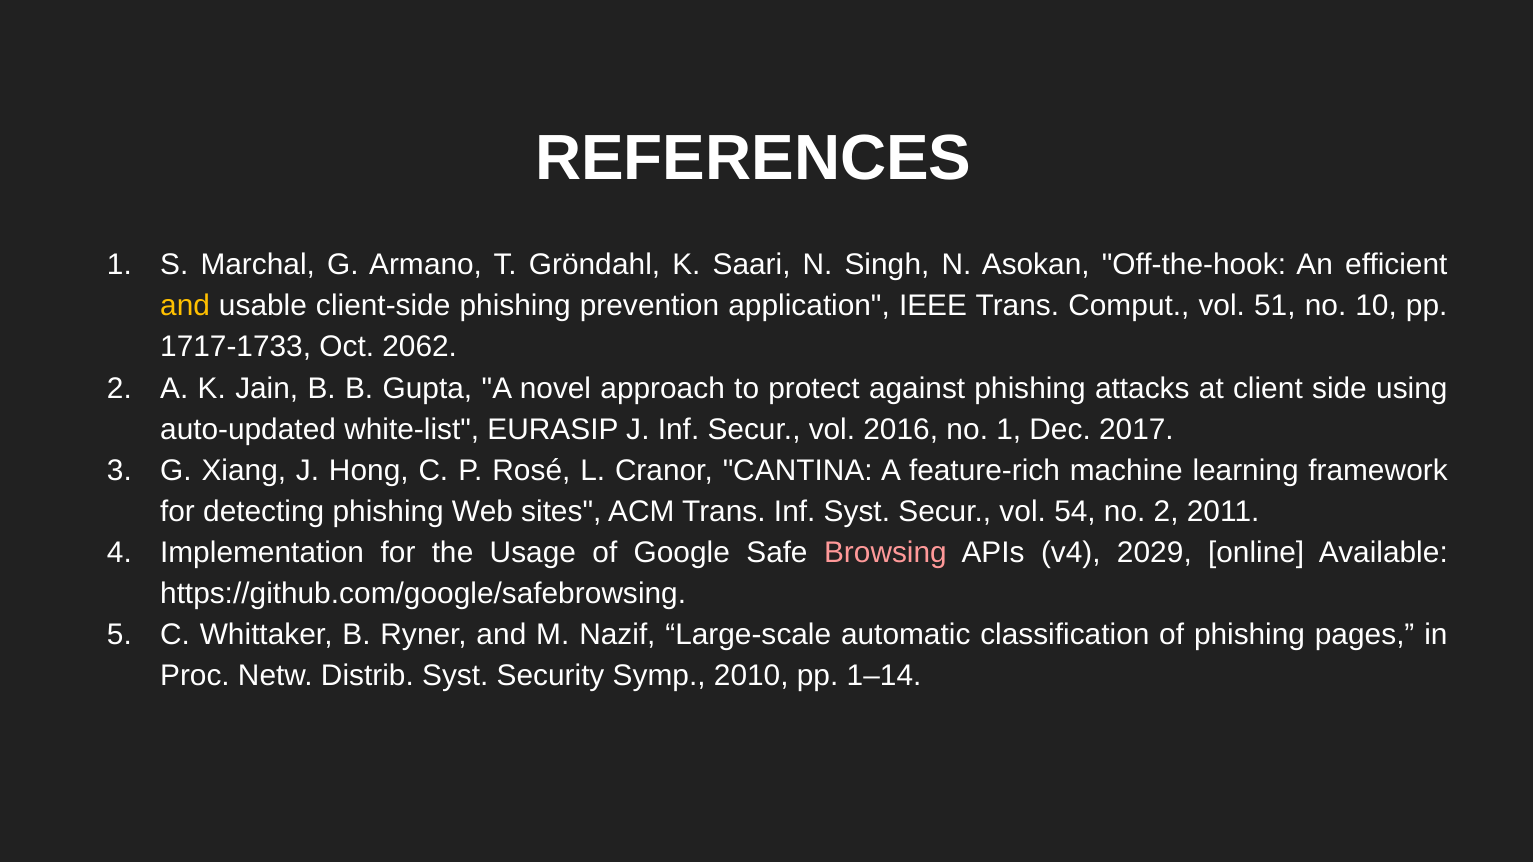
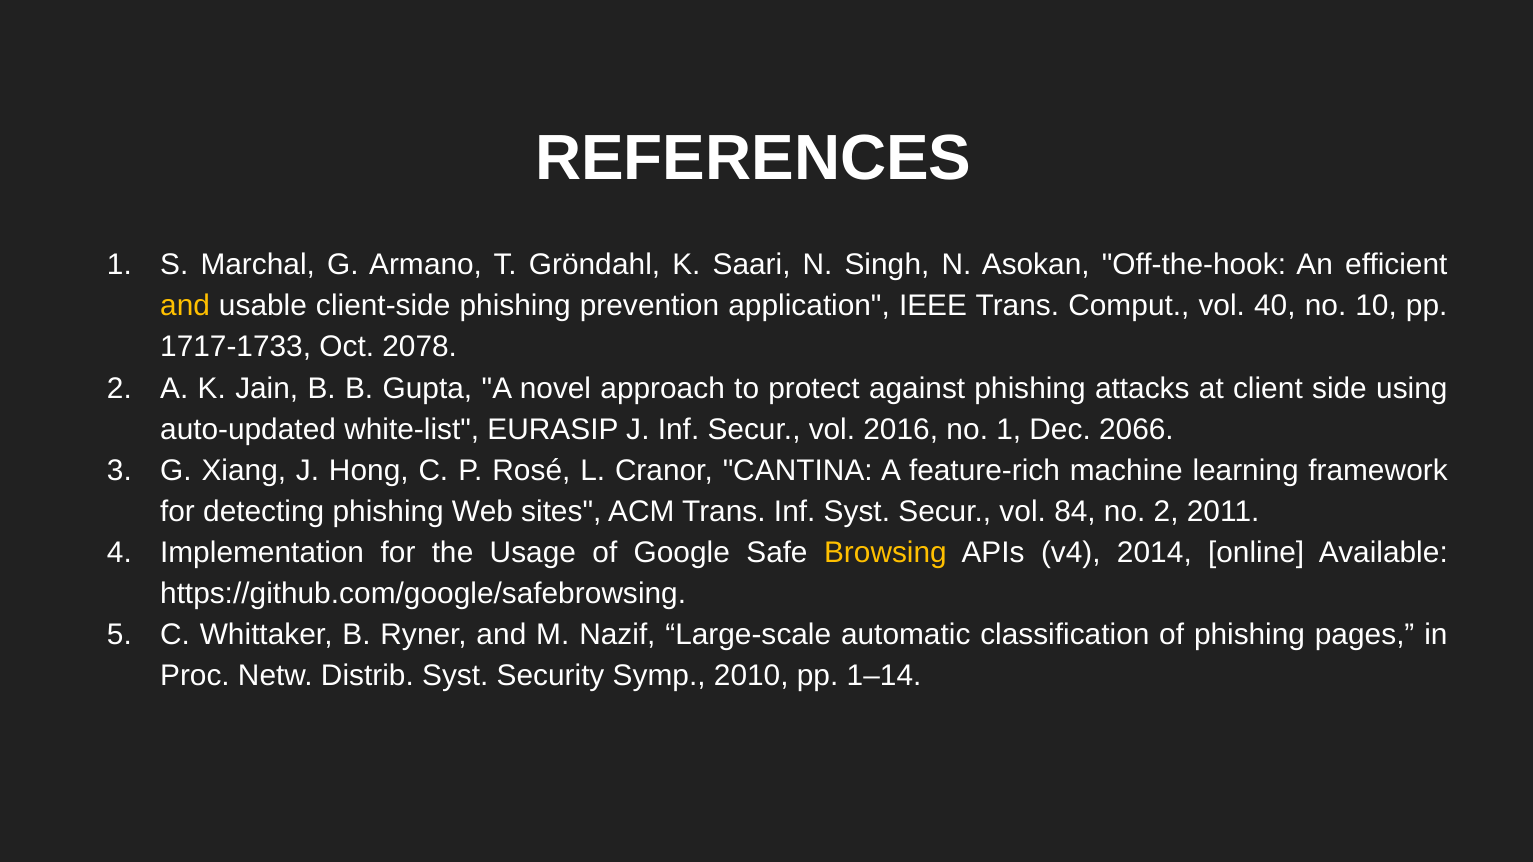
51: 51 -> 40
2062: 2062 -> 2078
2017: 2017 -> 2066
54: 54 -> 84
Browsing colour: pink -> yellow
2029: 2029 -> 2014
